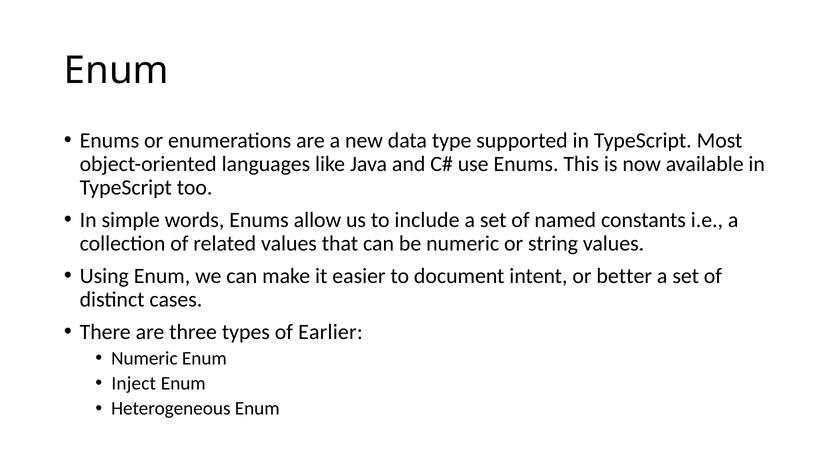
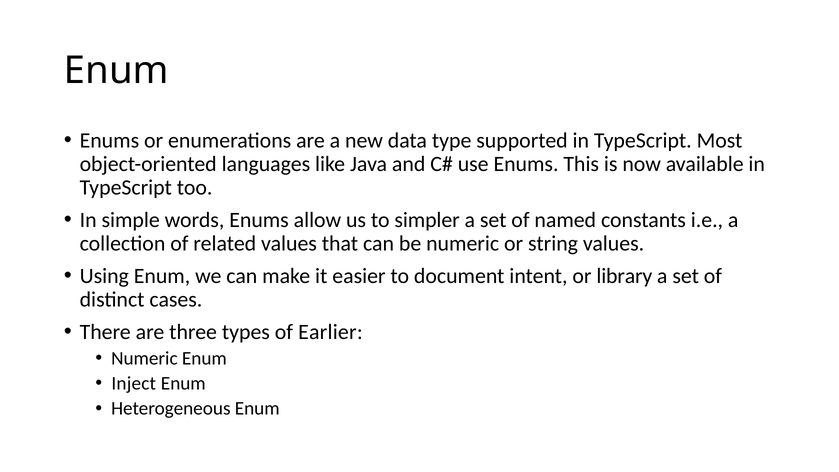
include: include -> simpler
better: better -> library
